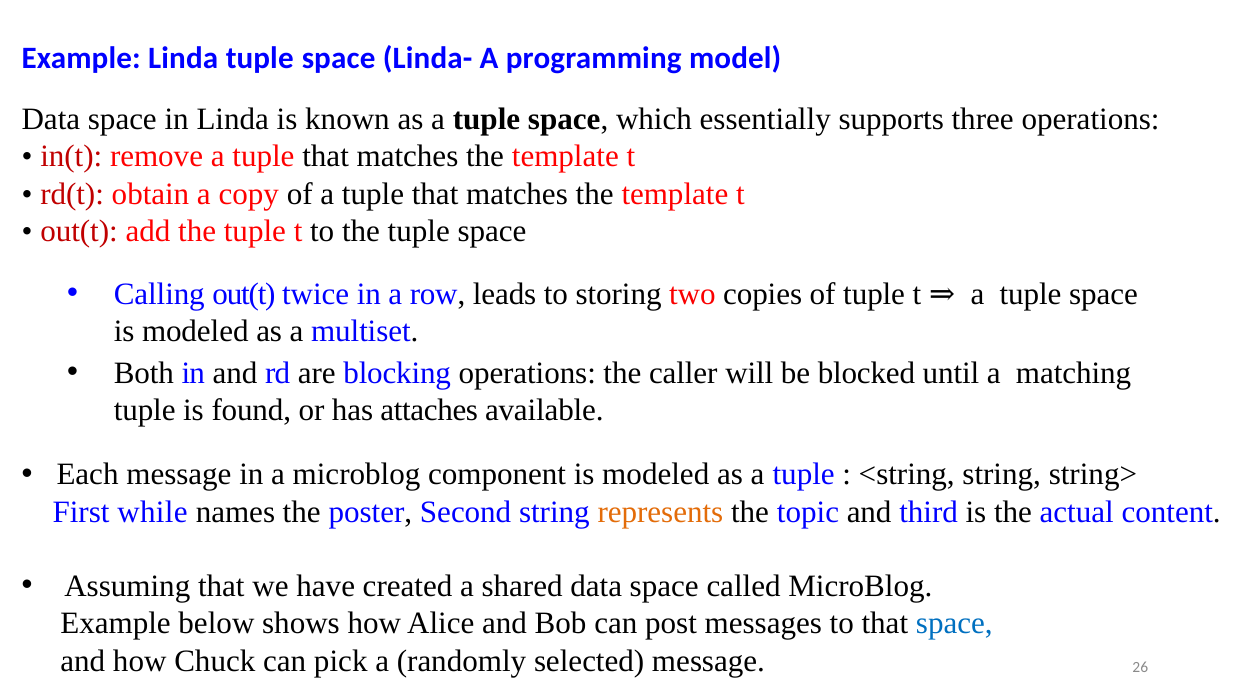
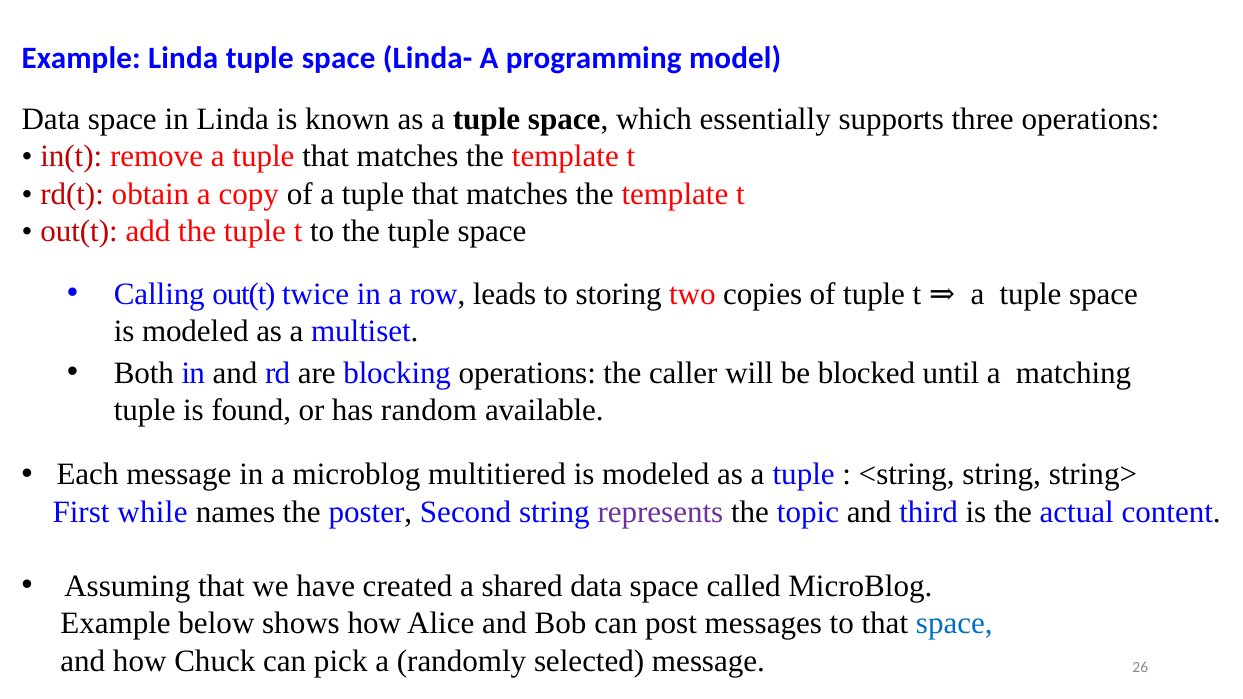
attaches: attaches -> random
component: component -> multitiered
represents colour: orange -> purple
